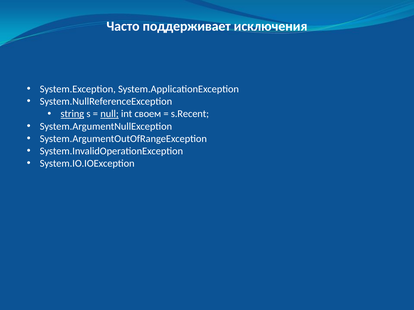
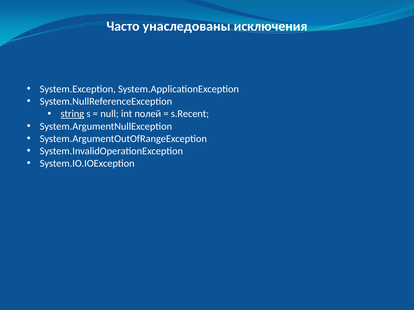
поддерживает: поддерживает -> унаследованы
null underline: present -> none
своем: своем -> полей
